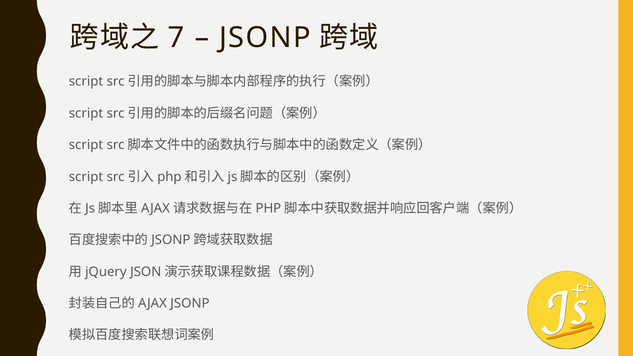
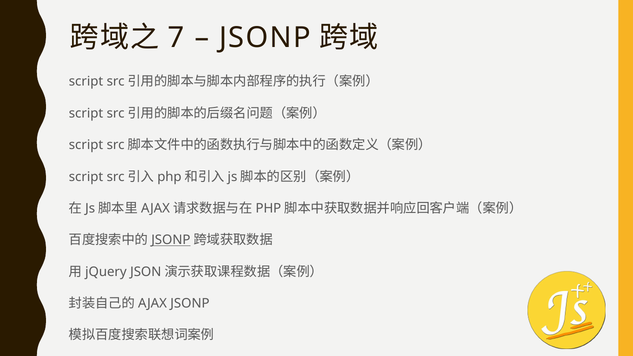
JSONP at (171, 240) underline: none -> present
